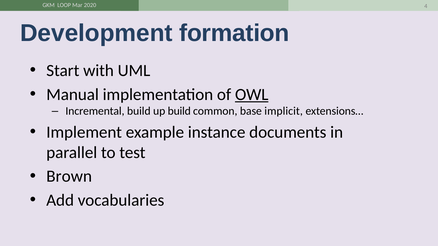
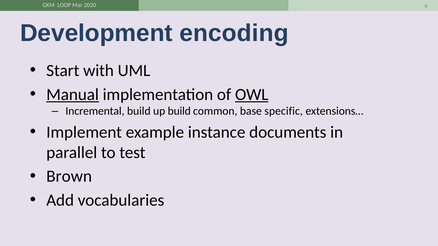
formation: formation -> encoding
Manual underline: none -> present
implicit: implicit -> specific
